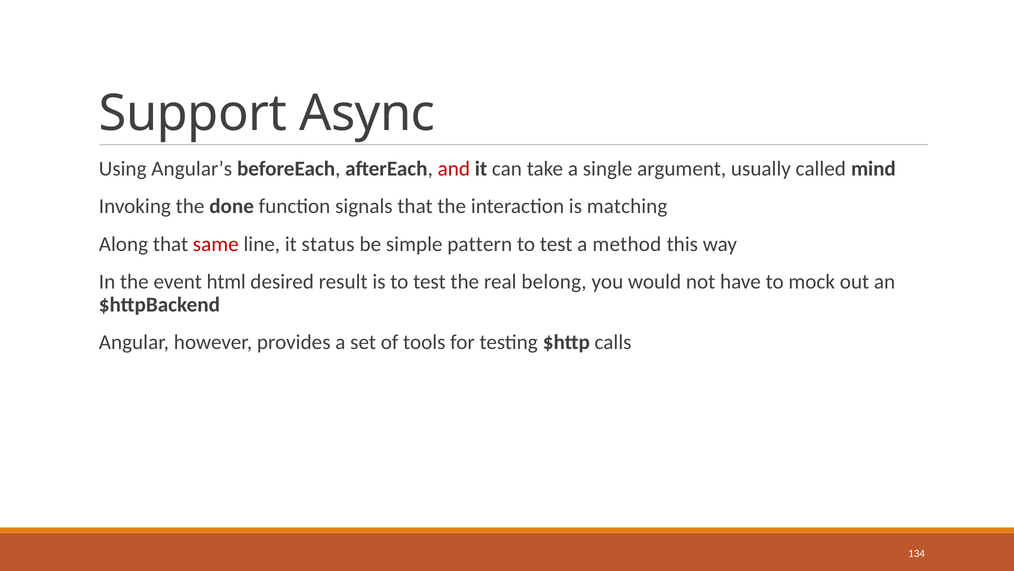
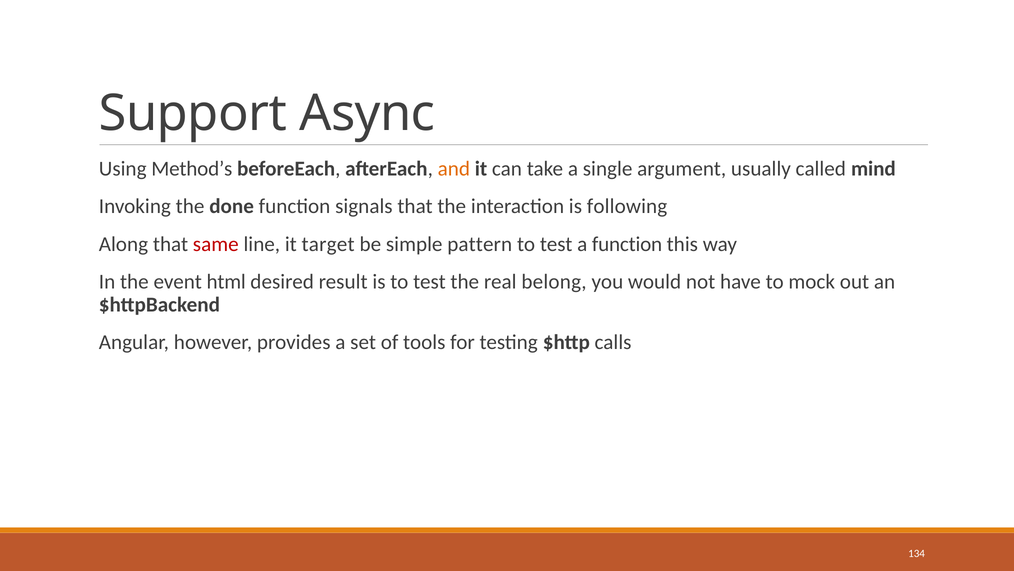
Angular’s: Angular’s -> Method’s
and colour: red -> orange
matching: matching -> following
status: status -> target
a method: method -> function
